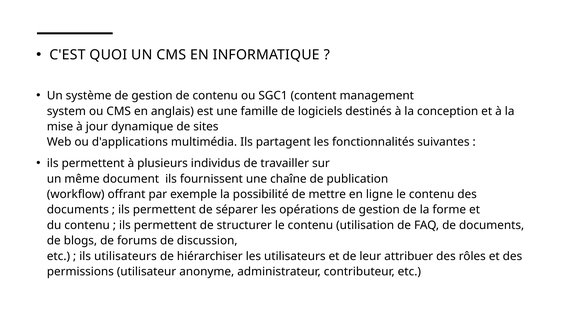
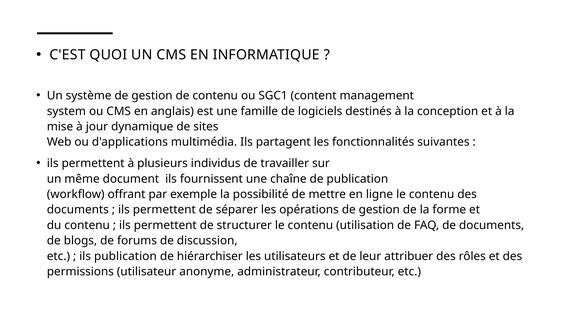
ils utilisateurs: utilisateurs -> publication
